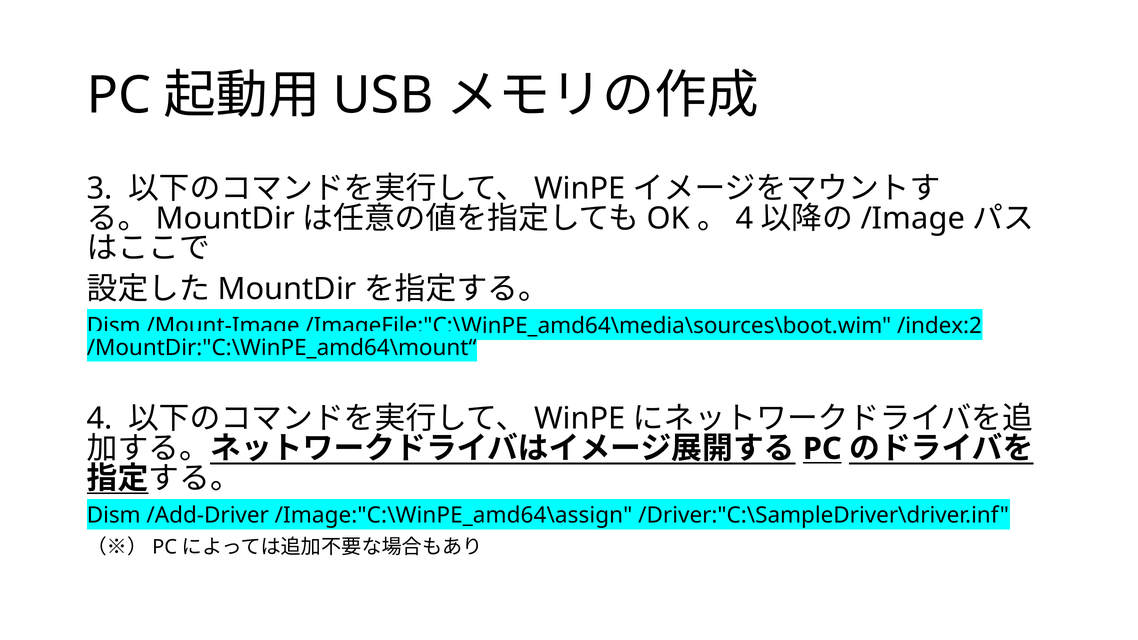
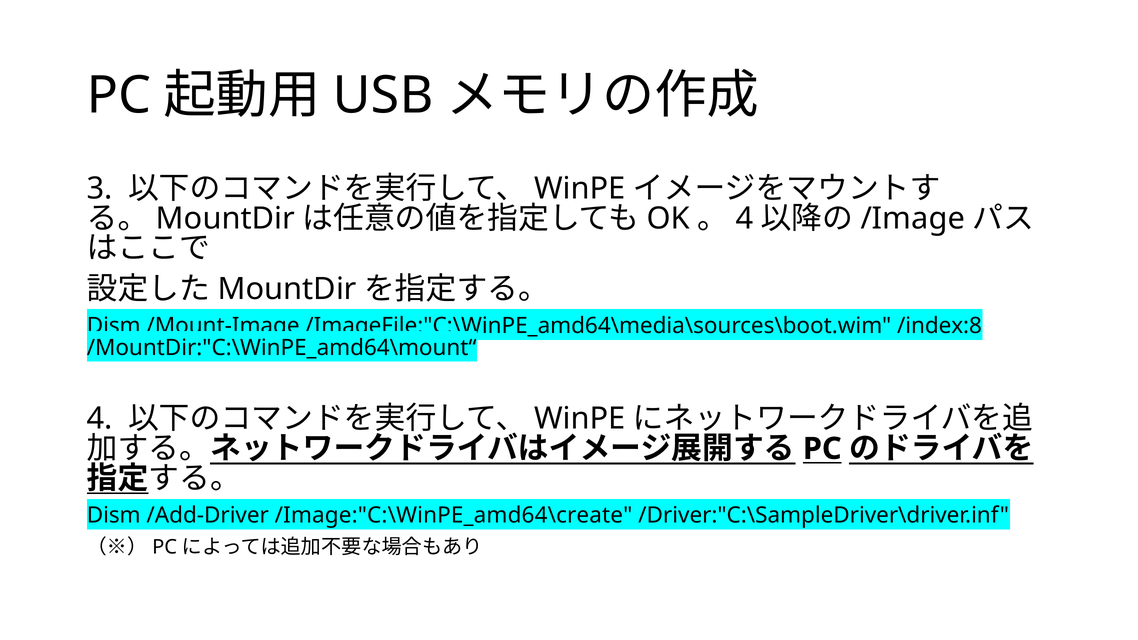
/index:2: /index:2 -> /index:8
/Image:"C:\WinPE_amd64\assign: /Image:"C:\WinPE_amd64\assign -> /Image:"C:\WinPE_amd64\create
